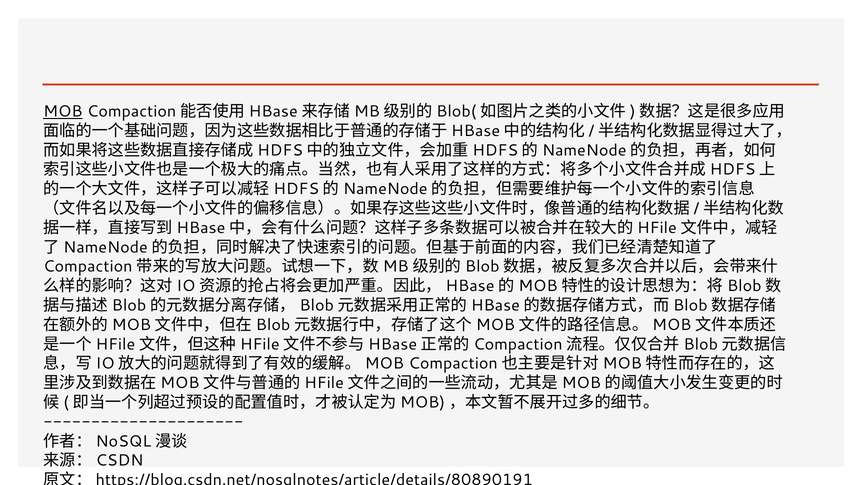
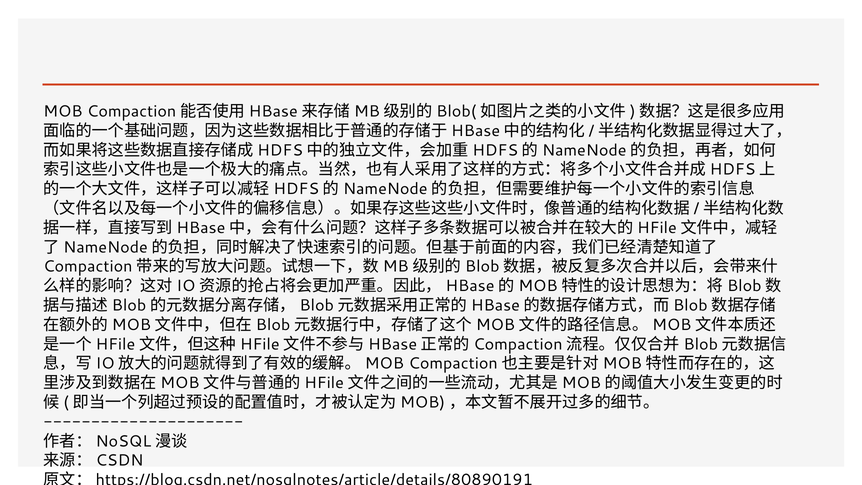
MOB underline: present -> none
